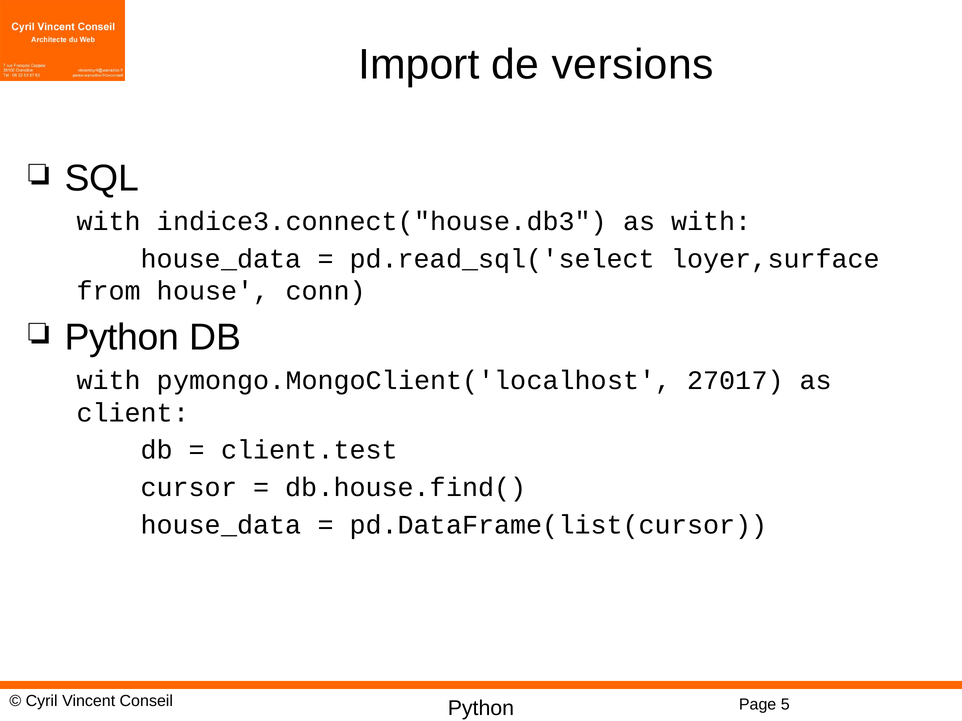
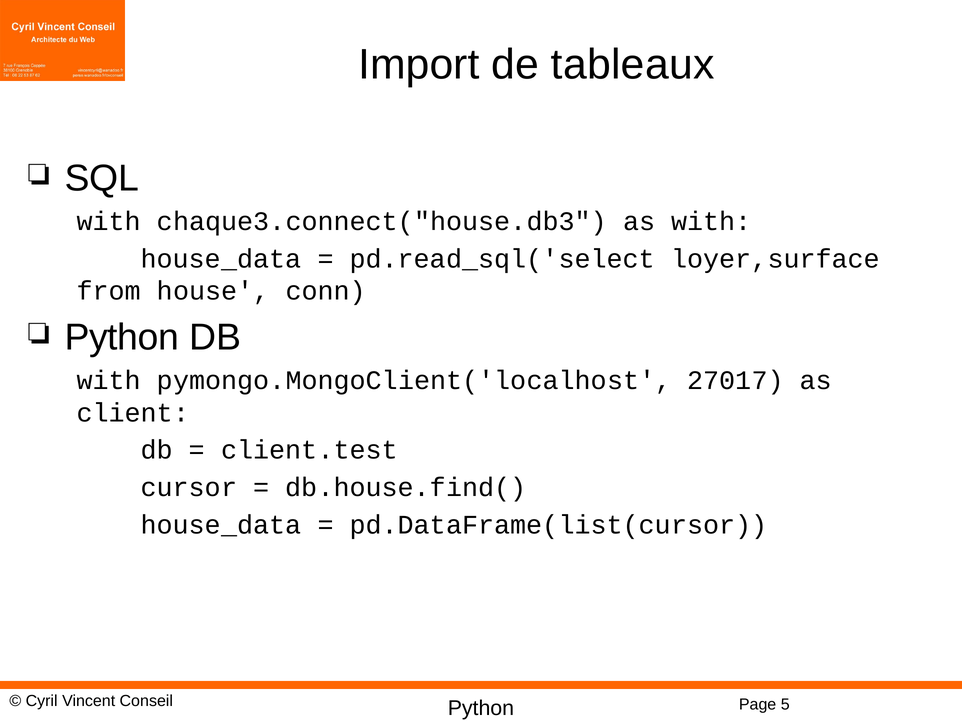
versions: versions -> tableaux
indice3.connect("house.db3: indice3.connect("house.db3 -> chaque3.connect("house.db3
